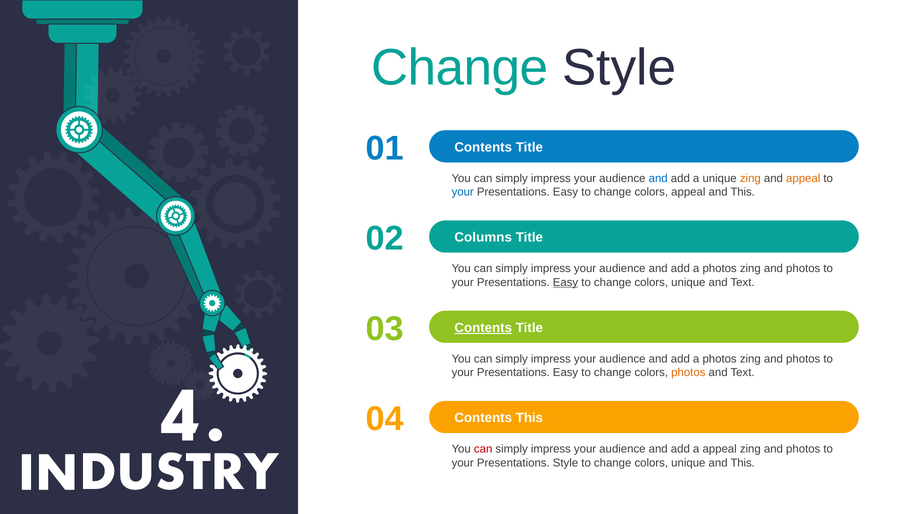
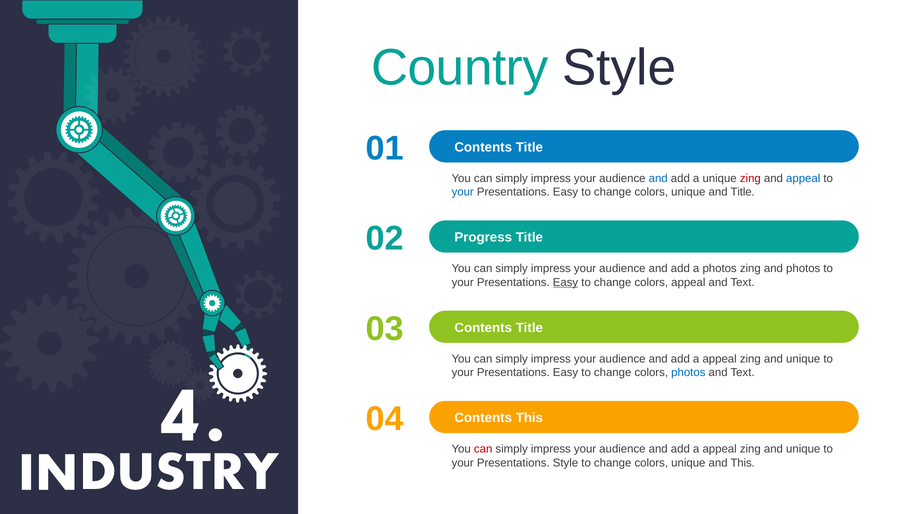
Change at (460, 67): Change -> Country
zing at (750, 178) colour: orange -> red
appeal at (803, 178) colour: orange -> blue
appeal at (688, 192): appeal -> unique
This at (743, 192): This -> Title
Columns: Columns -> Progress
unique at (688, 282): unique -> appeal
Contents at (483, 327) underline: present -> none
photos at (720, 359): photos -> appeal
photos at (803, 359): photos -> unique
photos at (688, 372) colour: orange -> blue
photos at (803, 449): photos -> unique
